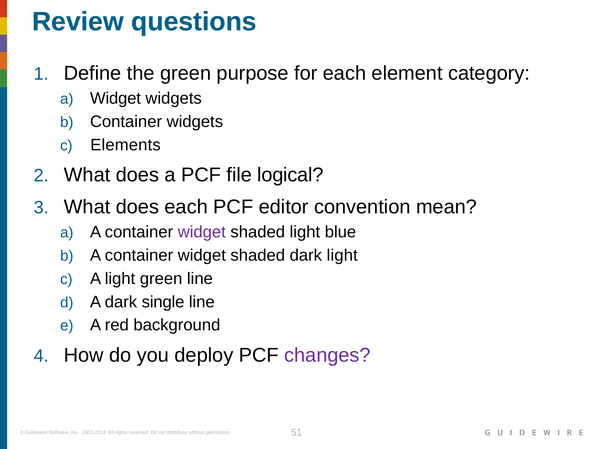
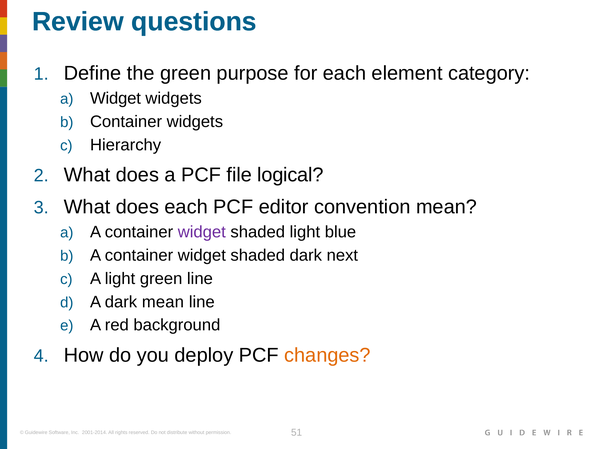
Elements: Elements -> Hierarchy
dark light: light -> next
dark single: single -> mean
changes colour: purple -> orange
